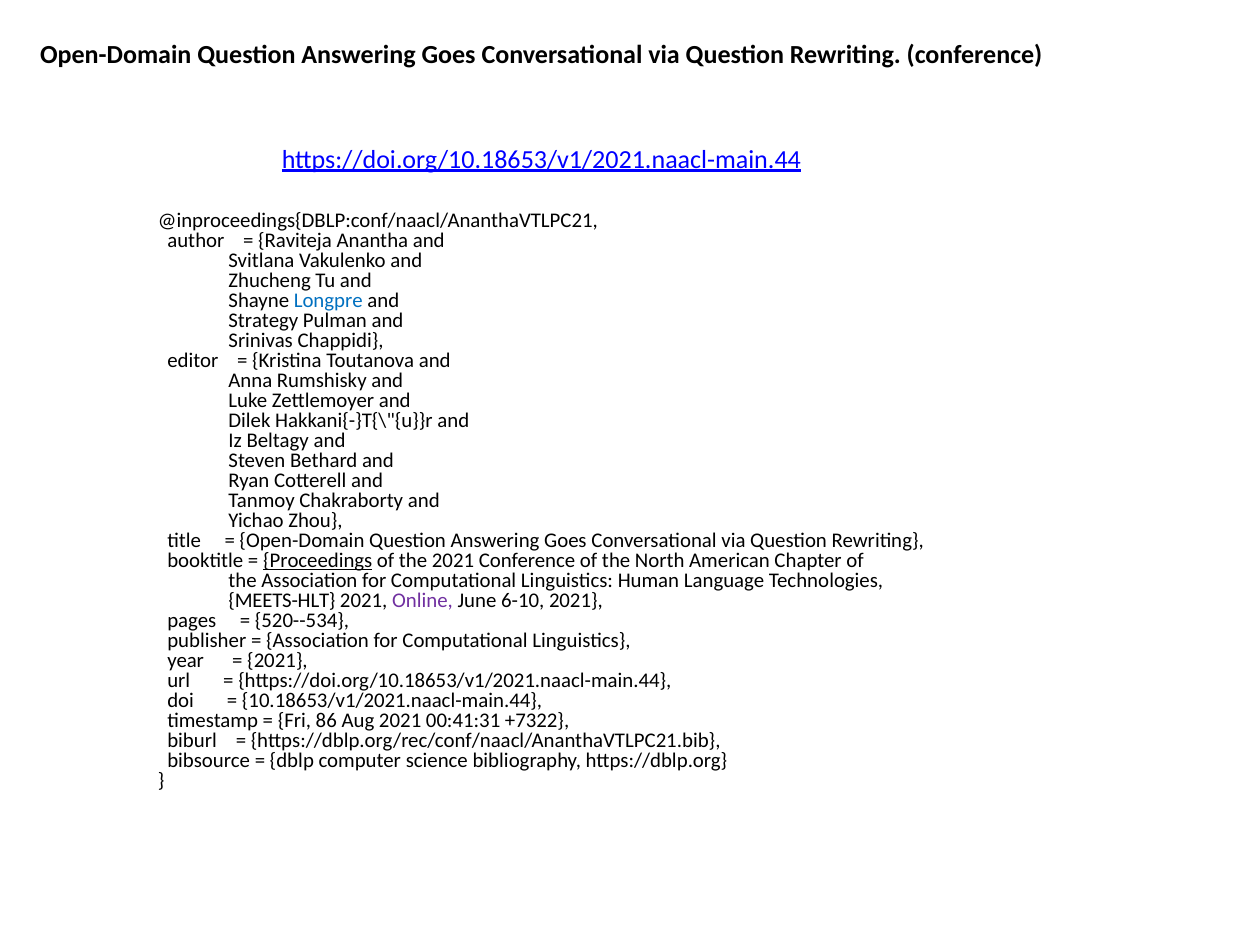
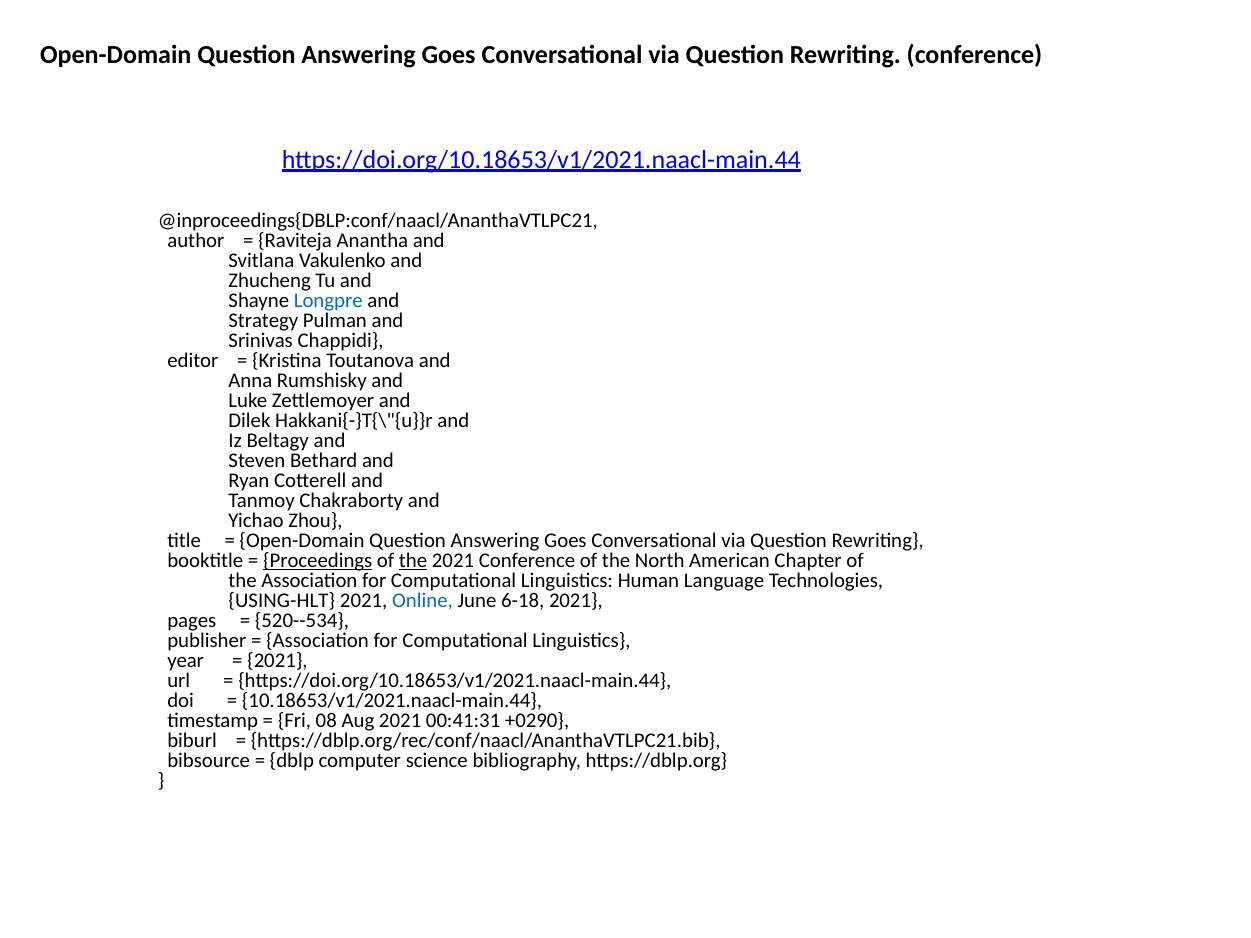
the at (413, 560) underline: none -> present
MEETS-HLT: MEETS-HLT -> USING-HLT
Online colour: purple -> blue
6-10: 6-10 -> 6-18
86: 86 -> 08
+7322: +7322 -> +0290
